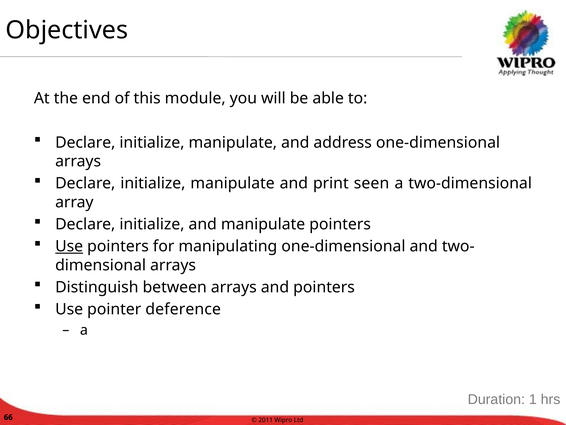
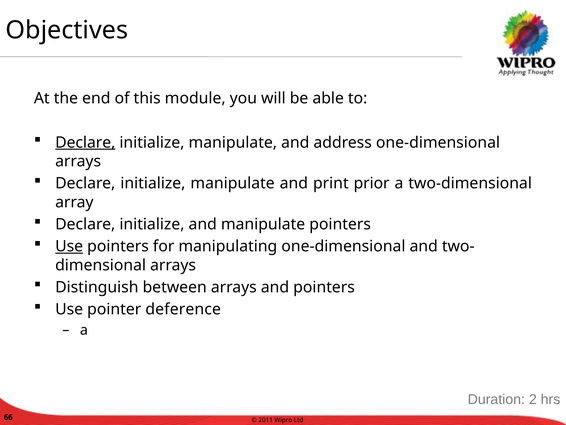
Declare at (85, 142) underline: none -> present
seen: seen -> prior
1: 1 -> 2
